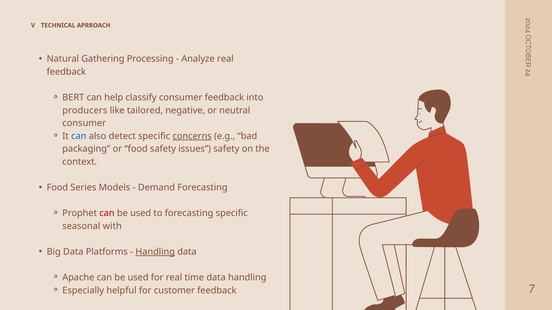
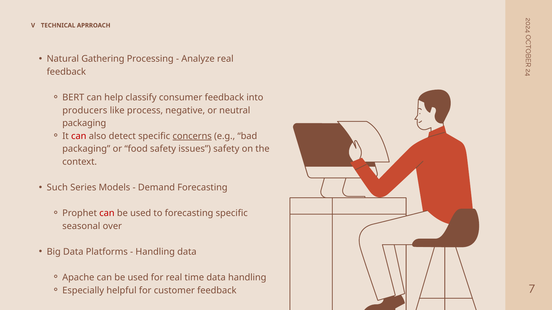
tailored: tailored -> process
consumer at (84, 123): consumer -> packaging
can at (79, 136) colour: blue -> red
Food at (57, 188): Food -> Such
with: with -> over
Handling at (155, 252) underline: present -> none
